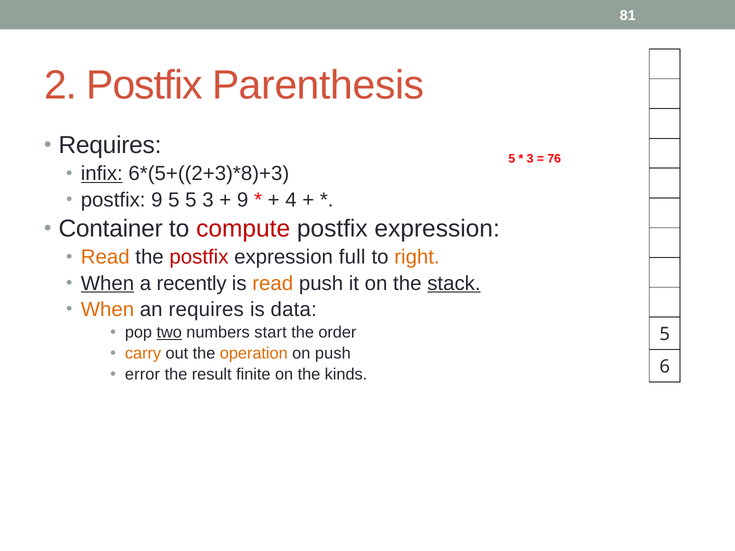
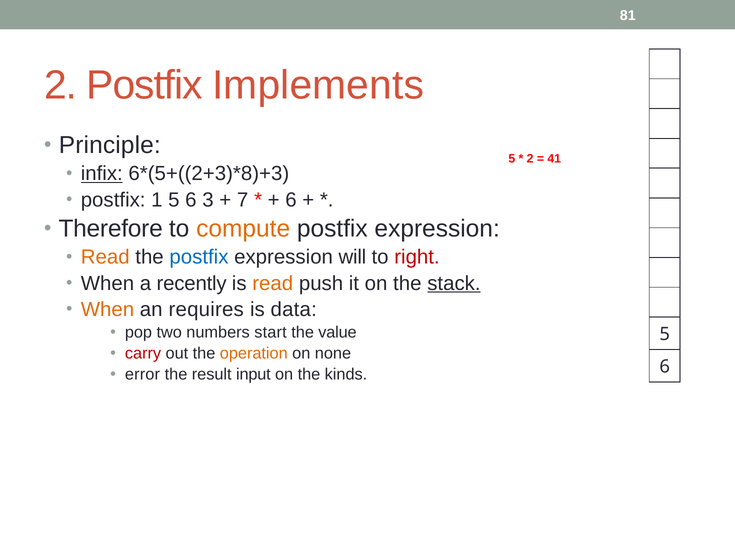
Parenthesis: Parenthesis -> Implements
Requires at (110, 145): Requires -> Principle
3 at (530, 159): 3 -> 2
76: 76 -> 41
postfix 9: 9 -> 1
5 at (191, 200): 5 -> 6
9 at (243, 200): 9 -> 7
4 at (291, 200): 4 -> 6
Container: Container -> Therefore
compute colour: red -> orange
postfix at (199, 257) colour: red -> blue
full: full -> will
right colour: orange -> red
When at (108, 283) underline: present -> none
two underline: present -> none
order: order -> value
carry colour: orange -> red
on push: push -> none
finite: finite -> input
